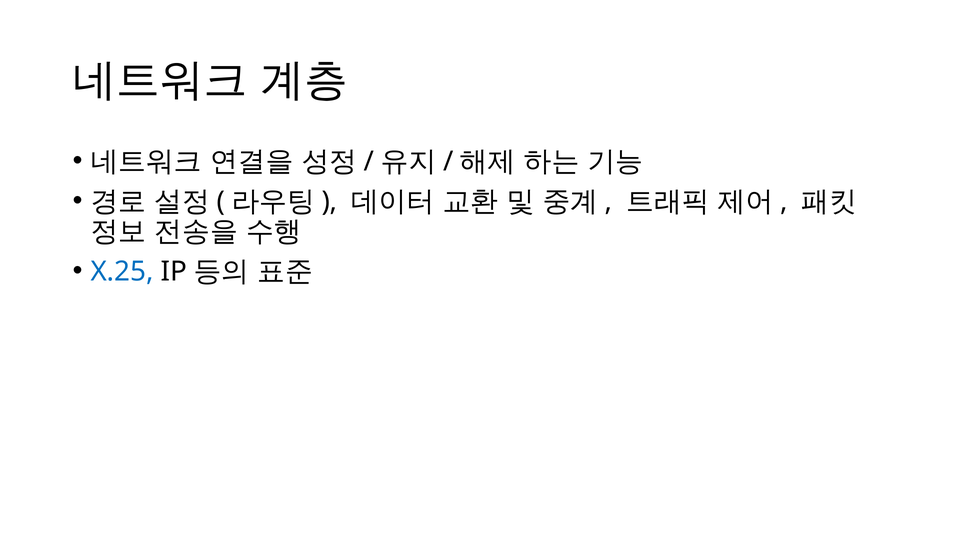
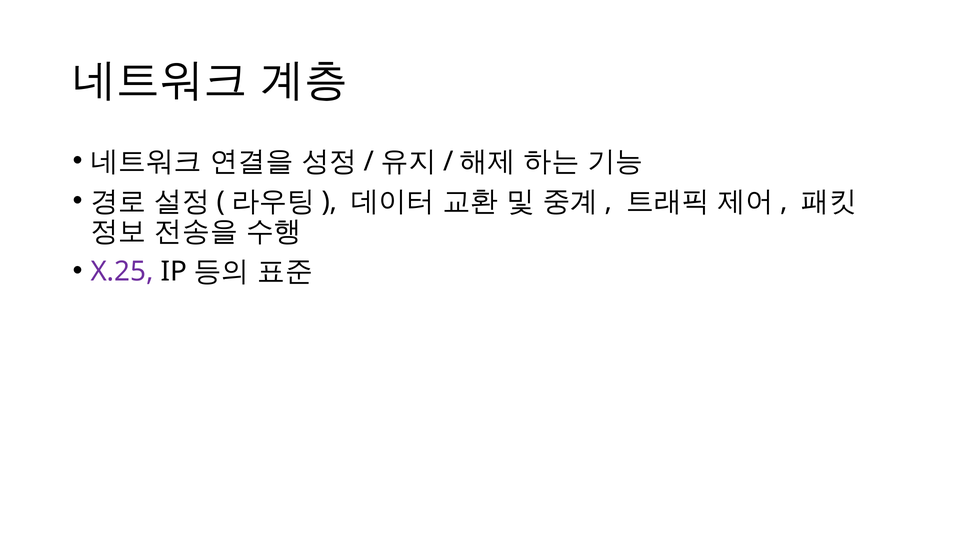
X.25 colour: blue -> purple
